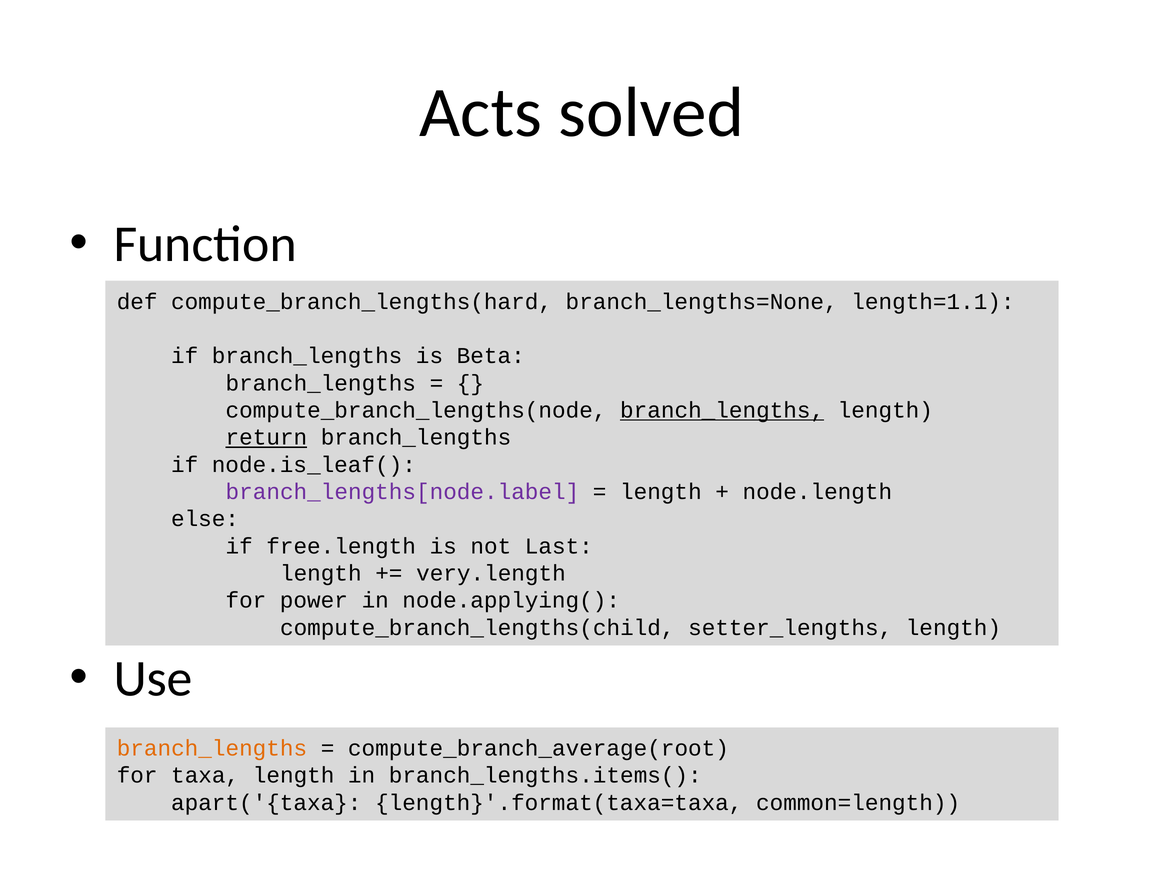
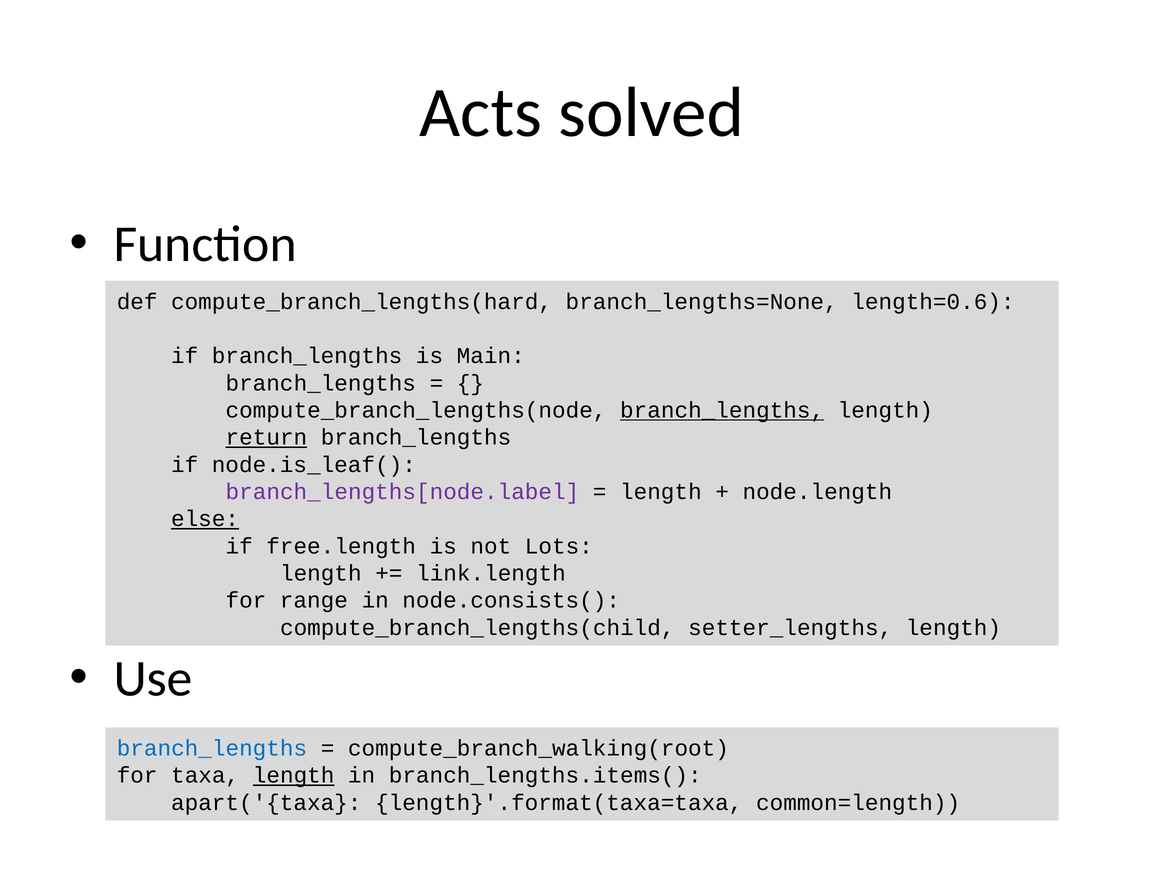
length=1.1: length=1.1 -> length=0.6
Beta: Beta -> Main
else underline: none -> present
Last: Last -> Lots
very.length: very.length -> link.length
power: power -> range
node.applying(: node.applying( -> node.consists(
branch_lengths at (212, 748) colour: orange -> blue
compute_branch_average(root: compute_branch_average(root -> compute_branch_walking(root
length at (294, 776) underline: none -> present
